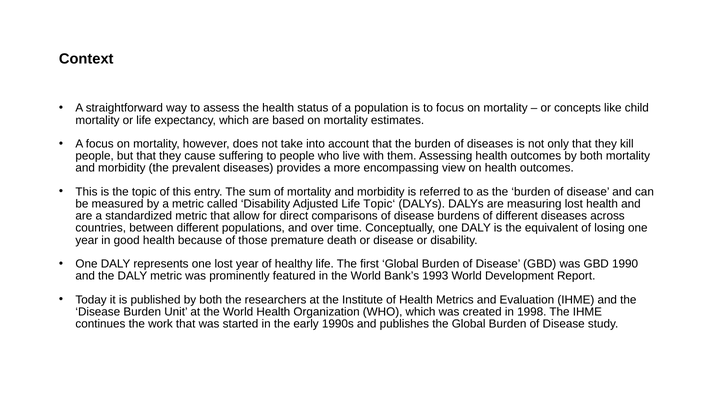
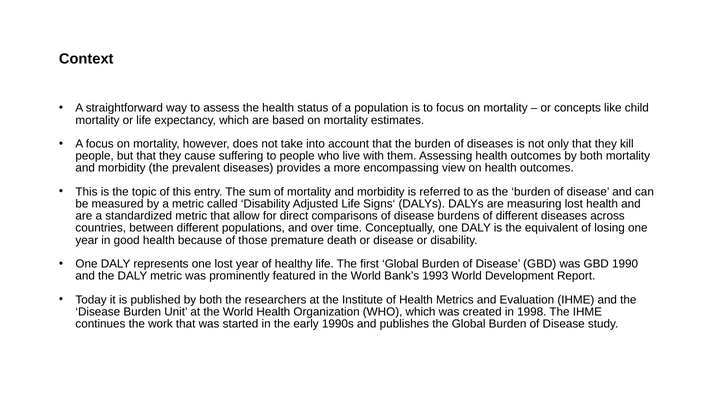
Topic‘: Topic‘ -> Signs‘
